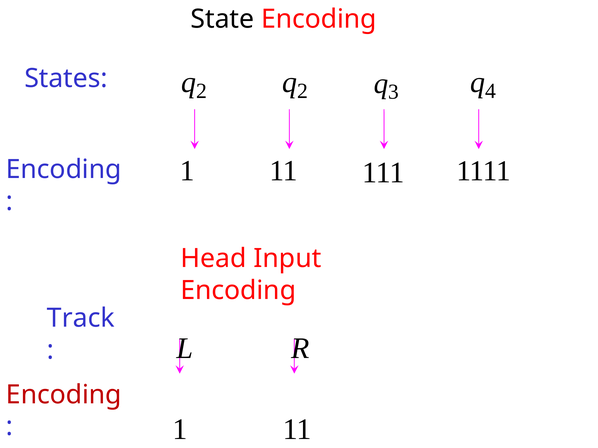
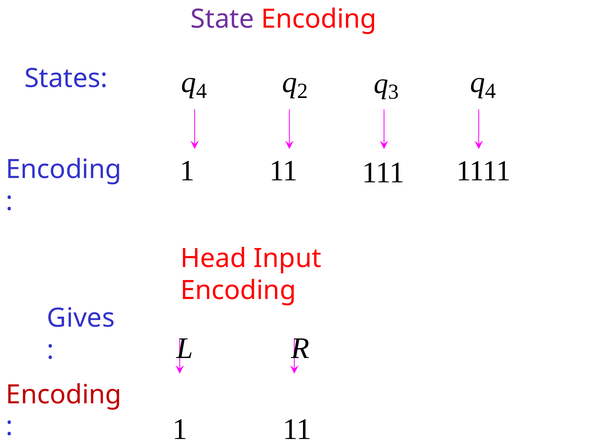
State colour: black -> purple
2 at (202, 91): 2 -> 4
Track: Track -> Gives
